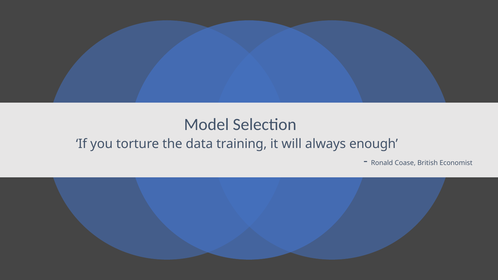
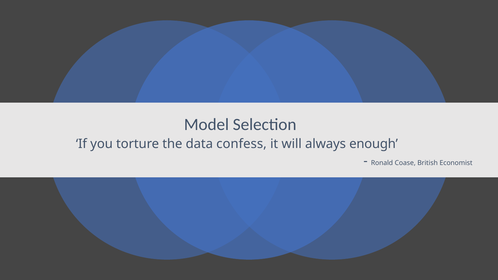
training: training -> confess
